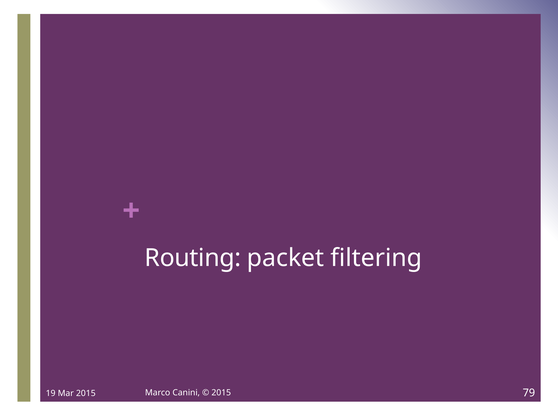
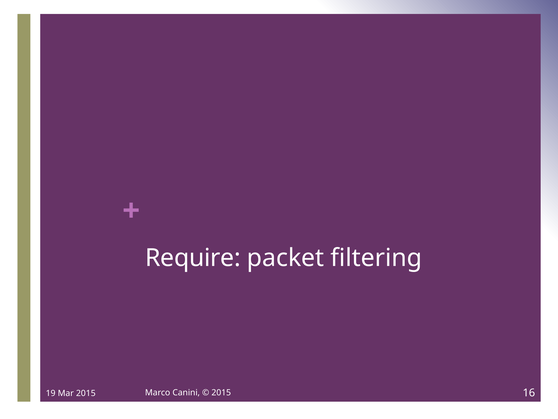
Routing: Routing -> Require
79: 79 -> 16
